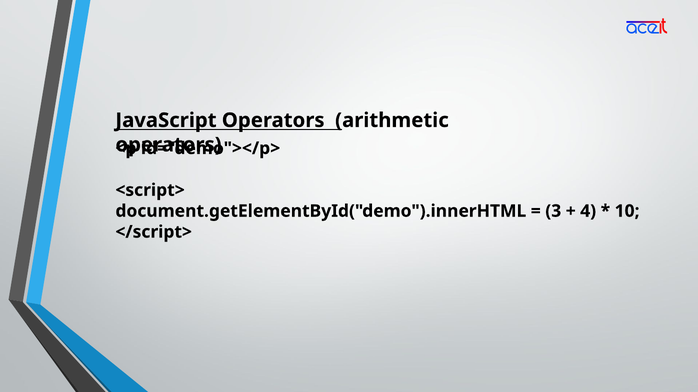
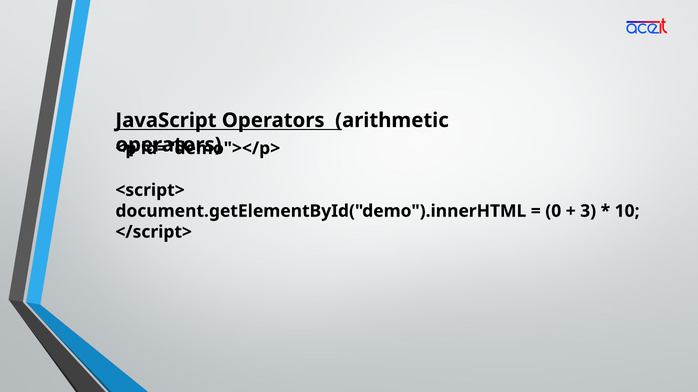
3: 3 -> 0
4: 4 -> 3
